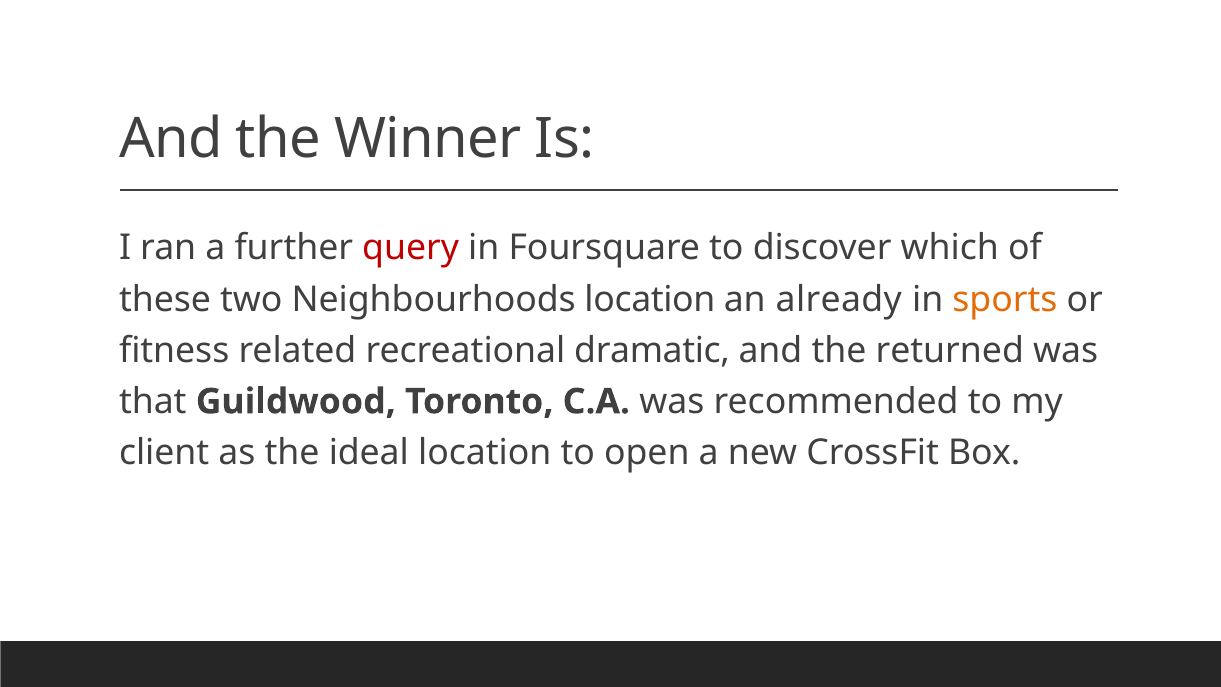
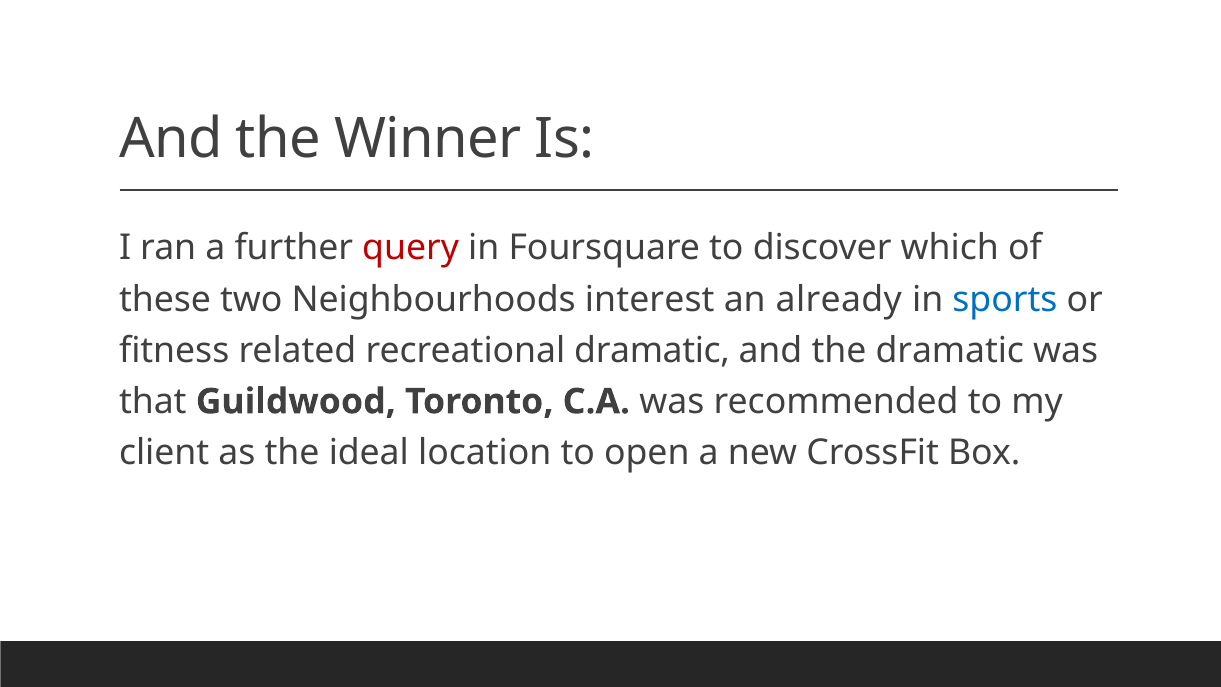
Neighbourhoods location: location -> interest
sports colour: orange -> blue
the returned: returned -> dramatic
